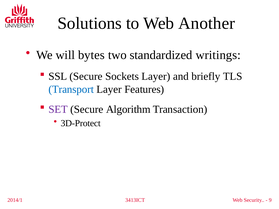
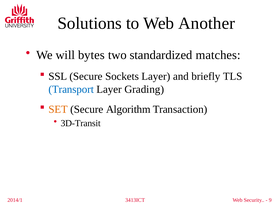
writings: writings -> matches
Features: Features -> Grading
SET colour: purple -> orange
3D-Protect: 3D-Protect -> 3D-Transit
